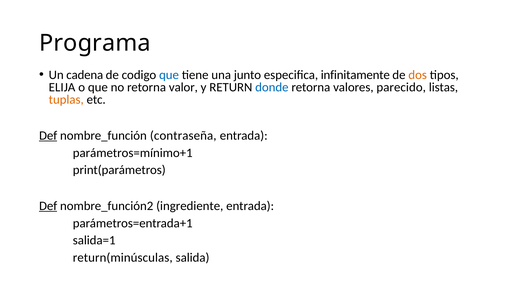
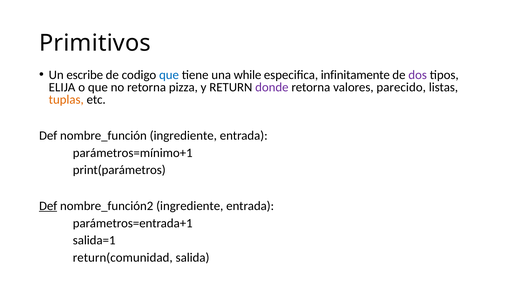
Programa: Programa -> Primitivos
cadena: cadena -> escribe
junto: junto -> while
dos colour: orange -> purple
valor: valor -> pizza
donde colour: blue -> purple
Def at (48, 136) underline: present -> none
nombre_función contraseña: contraseña -> ingrediente
return(minúsculas: return(minúsculas -> return(comunidad
